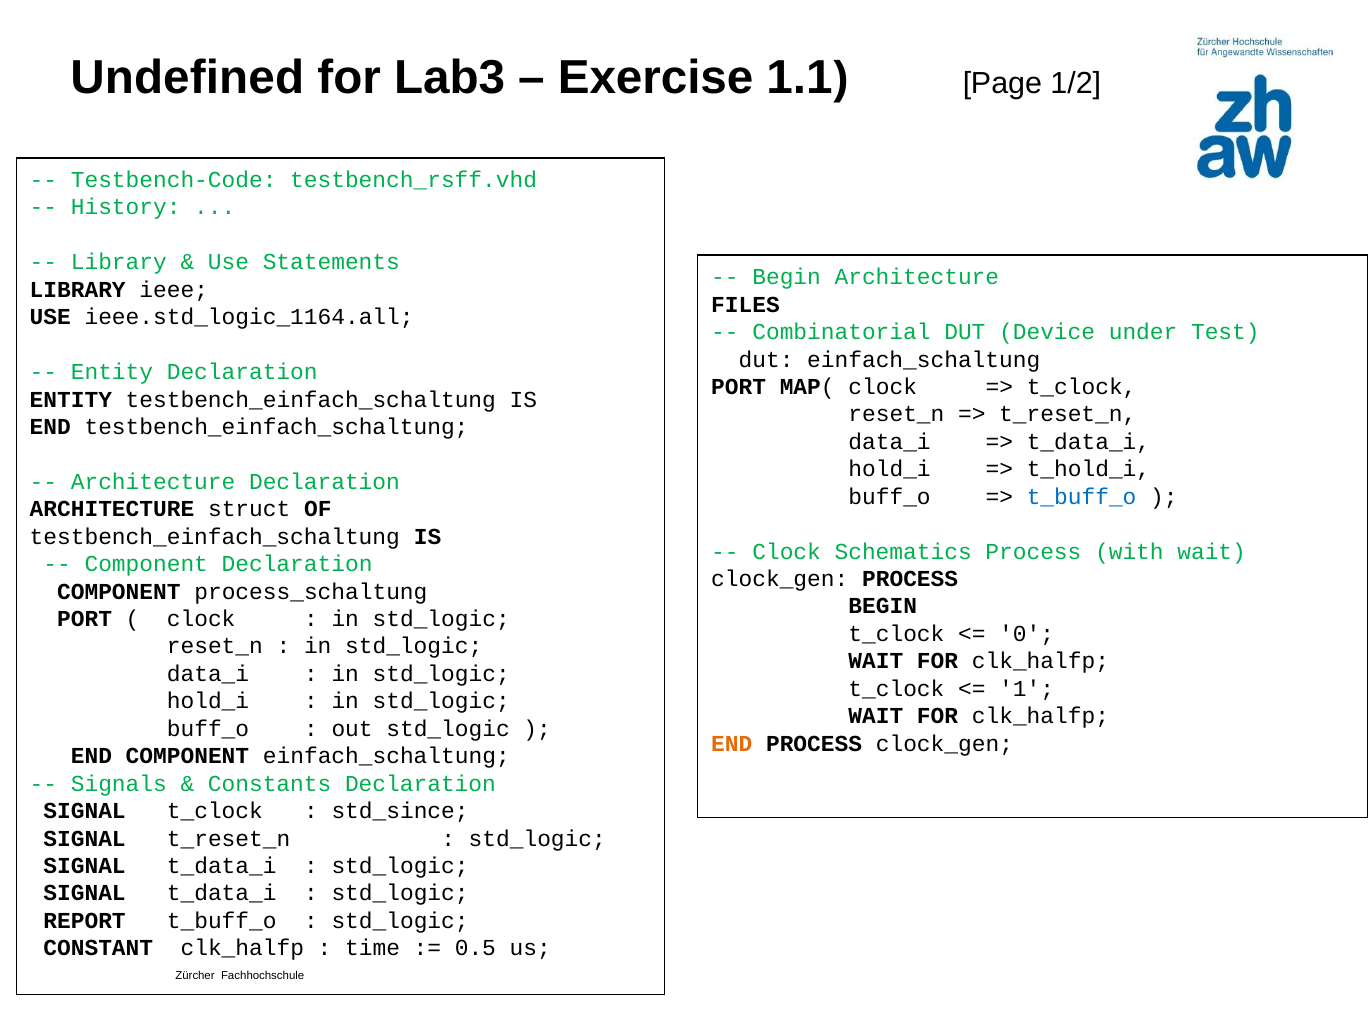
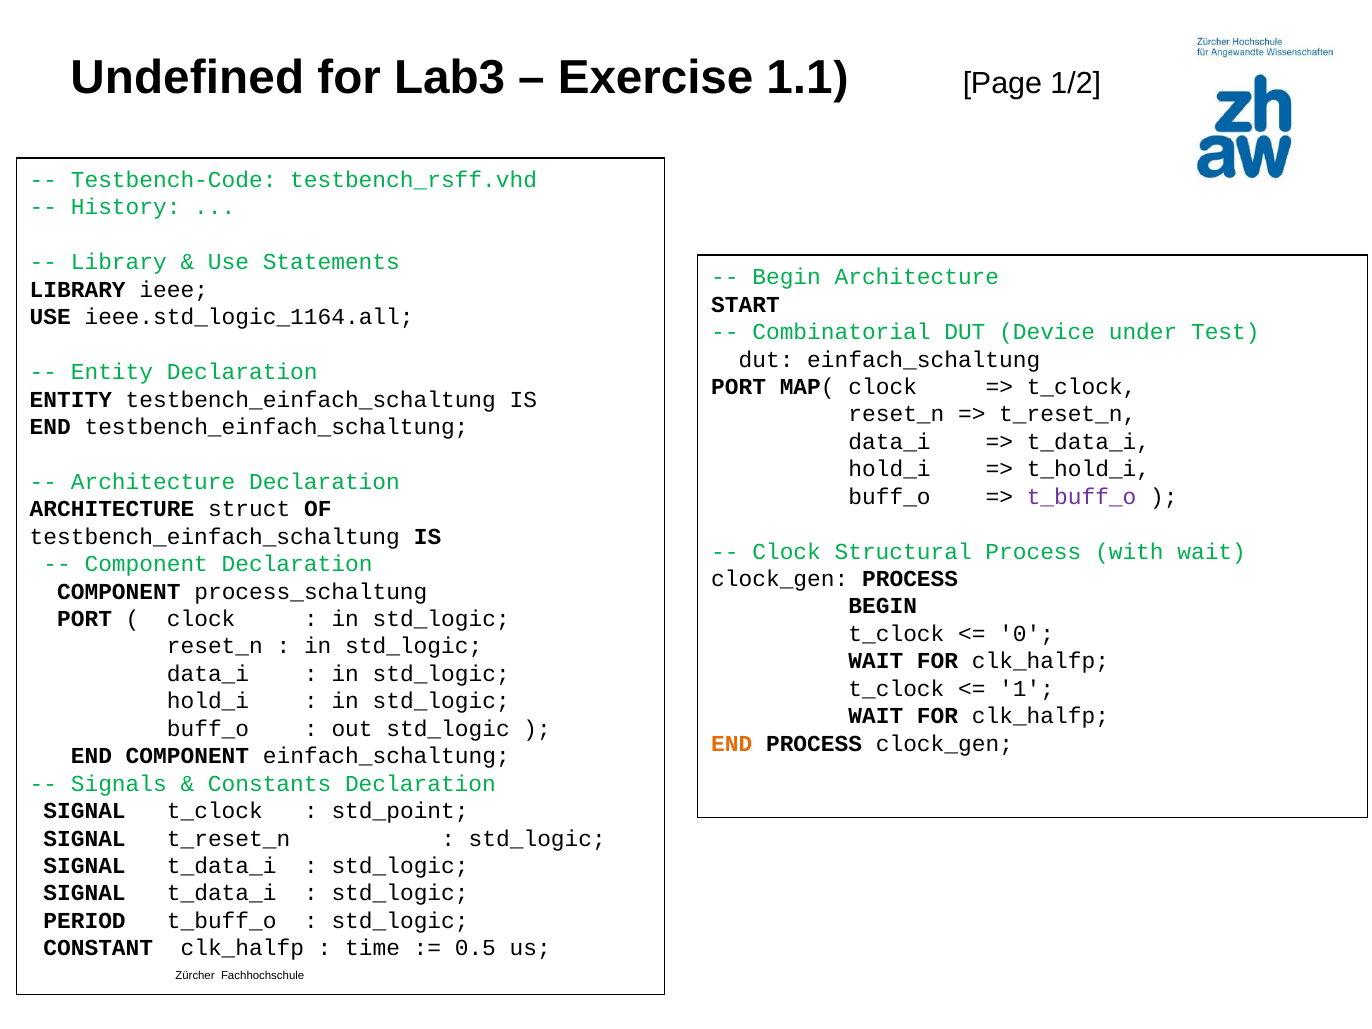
FILES: FILES -> START
t_buff_o at (1082, 497) colour: blue -> purple
Schematics: Schematics -> Structural
std_since: std_since -> std_point
REPORT: REPORT -> PERIOD
